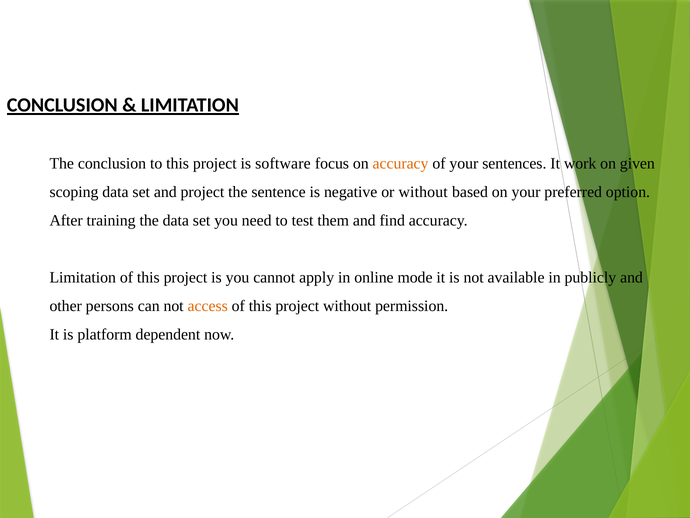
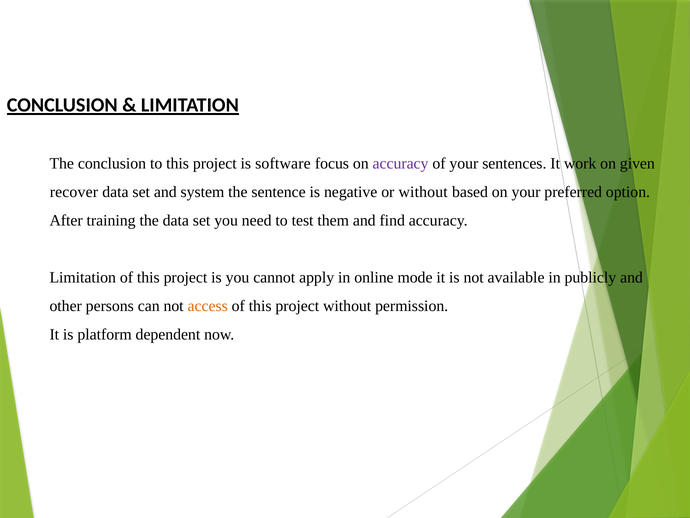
accuracy at (401, 163) colour: orange -> purple
scoping: scoping -> recover
and project: project -> system
